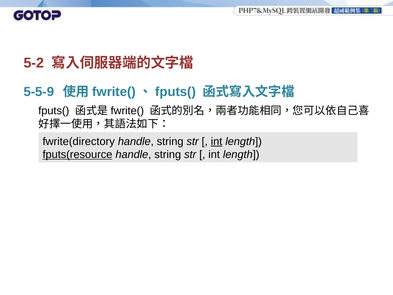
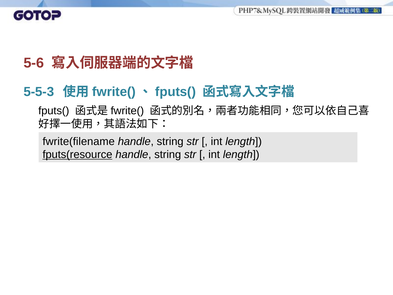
5-2: 5-2 -> 5-6
5-5-9: 5-5-9 -> 5-5-3
fwrite(directory: fwrite(directory -> fwrite(filename
int at (217, 141) underline: present -> none
